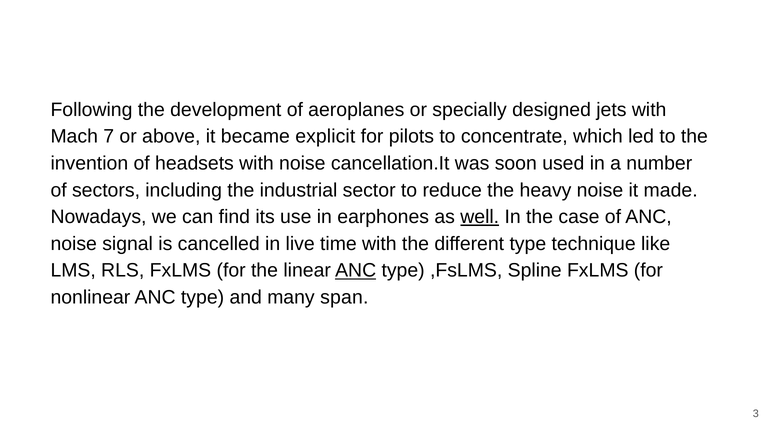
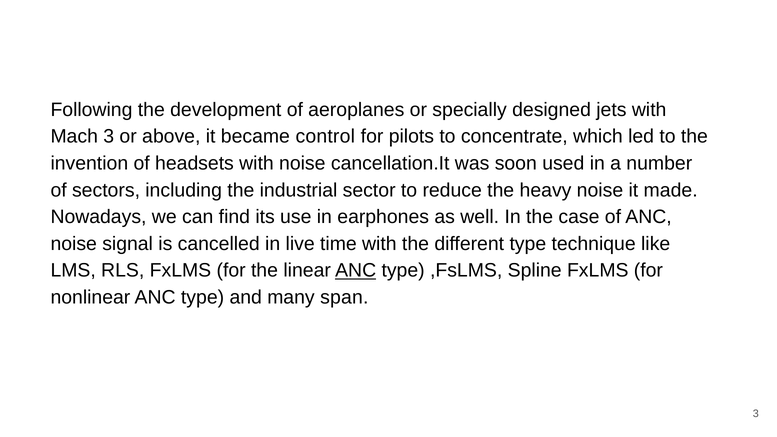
Mach 7: 7 -> 3
explicit: explicit -> control
well underline: present -> none
